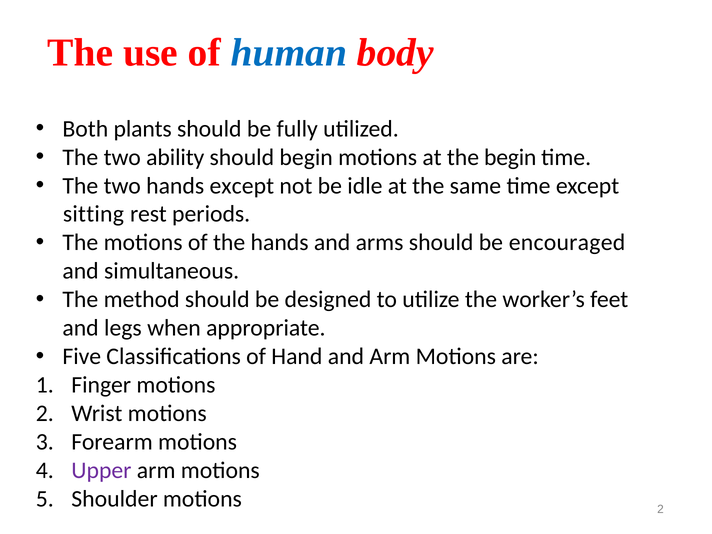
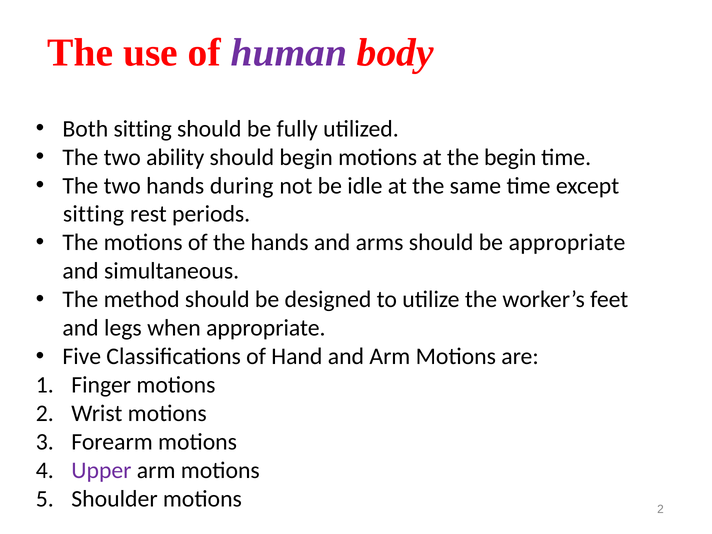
human colour: blue -> purple
Both plants: plants -> sitting
hands except: except -> during
be encouraged: encouraged -> appropriate
